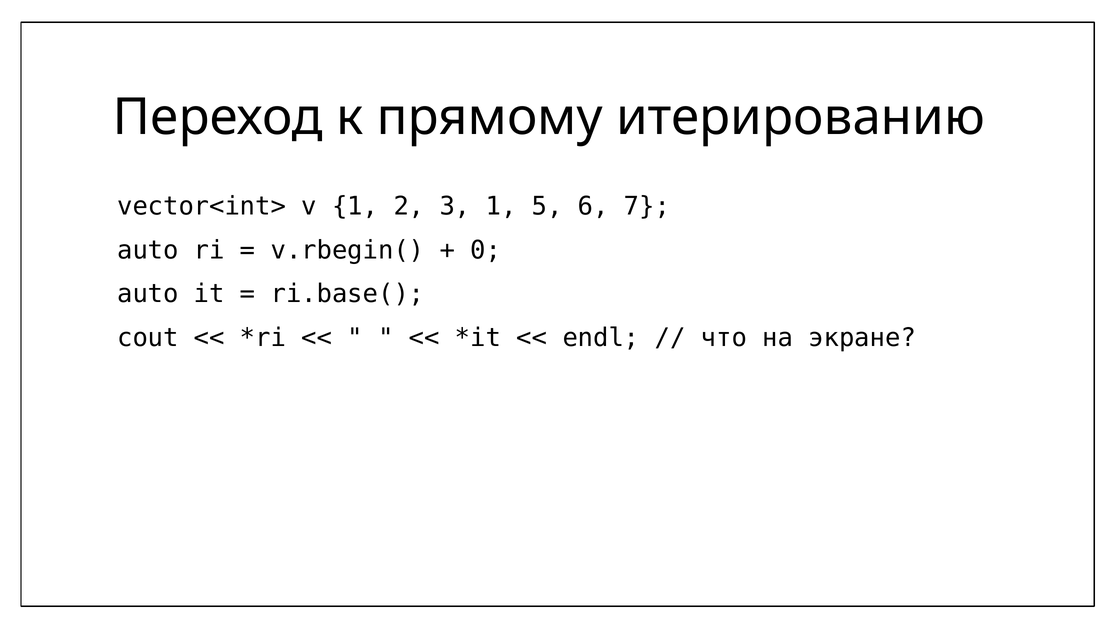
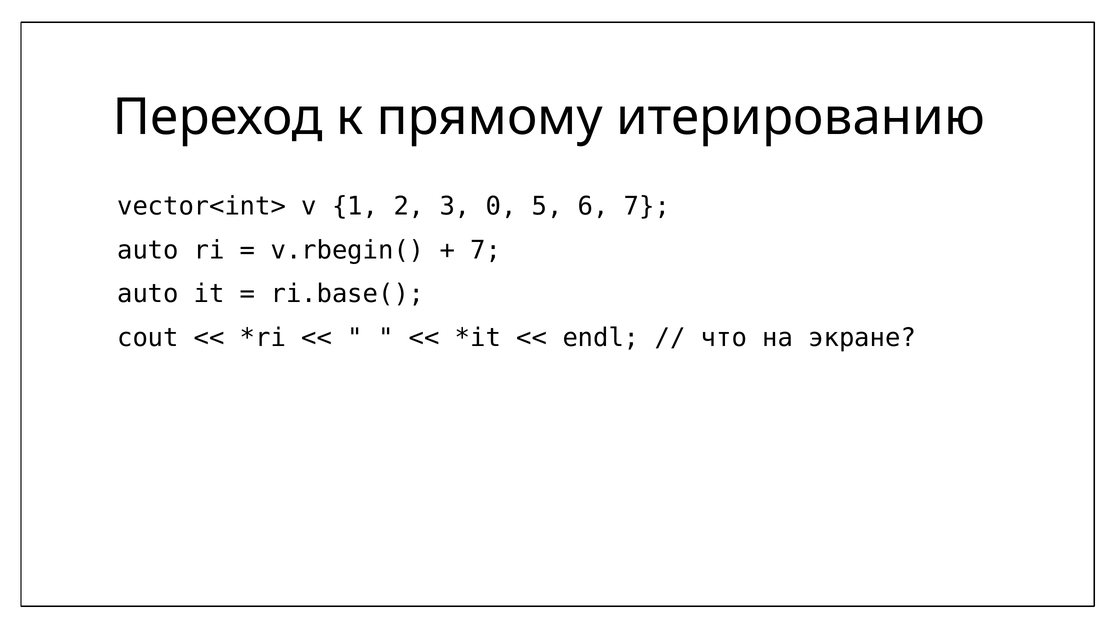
3 1: 1 -> 0
0 at (486, 250): 0 -> 7
